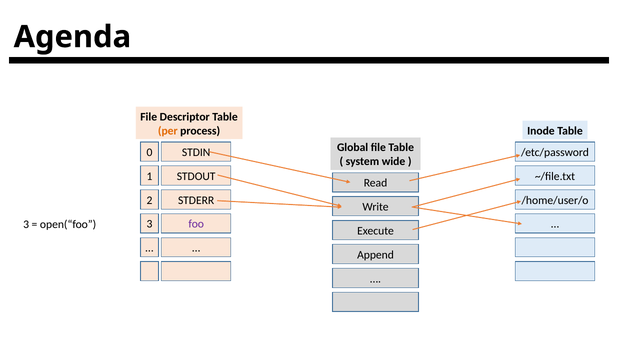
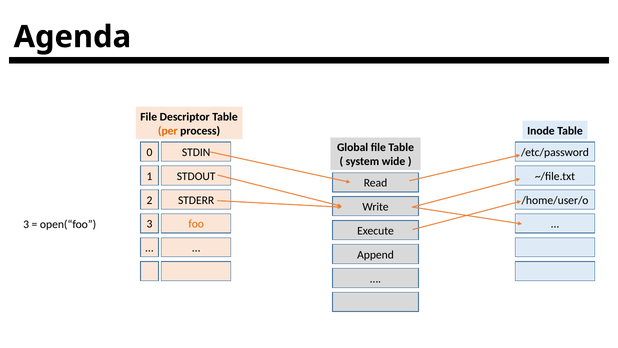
foo colour: purple -> orange
